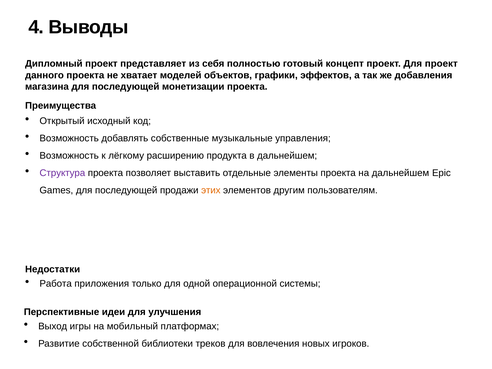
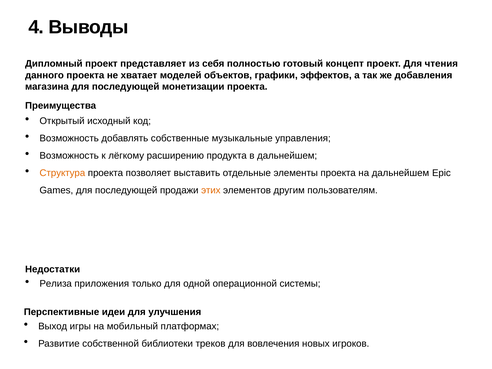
Для проект: проект -> чтения
Структура colour: purple -> orange
Работа: Работа -> Релиза
